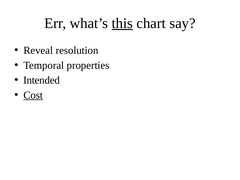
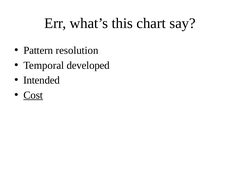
this underline: present -> none
Reveal: Reveal -> Pattern
properties: properties -> developed
